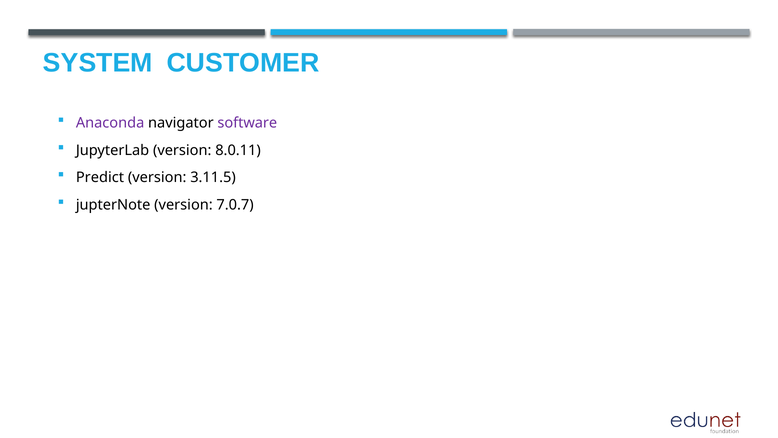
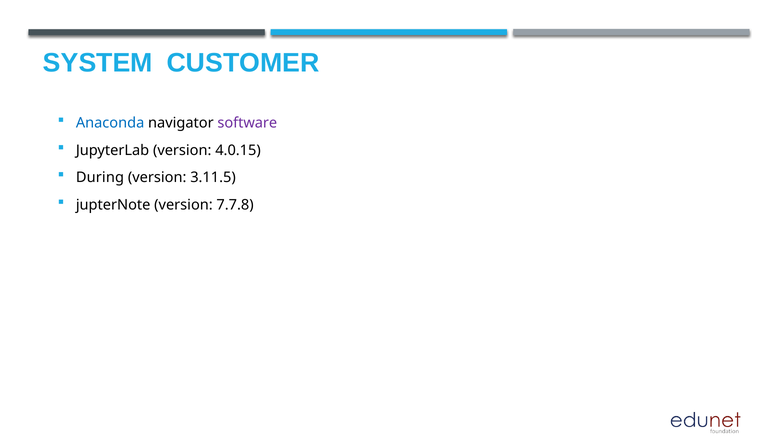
Anaconda colour: purple -> blue
8.0.11: 8.0.11 -> 4.0.15
Predict: Predict -> During
7.0.7: 7.0.7 -> 7.7.8
